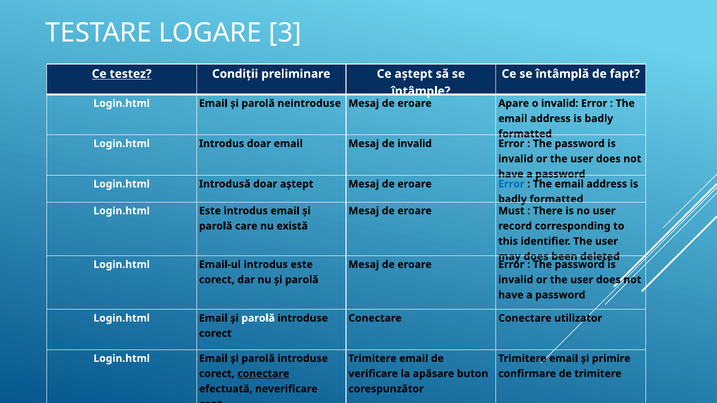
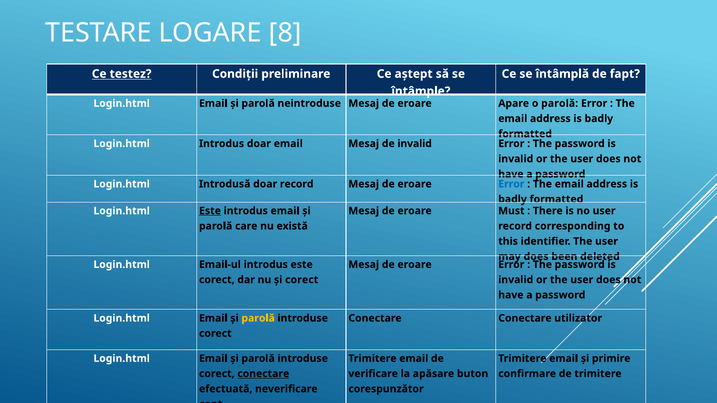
3: 3 -> 8
o invalid: invalid -> parolă
doar aștept: aștept -> record
Este at (210, 211) underline: none -> present
nu și parolă: parolă -> corect
parolă at (258, 318) colour: white -> yellow
